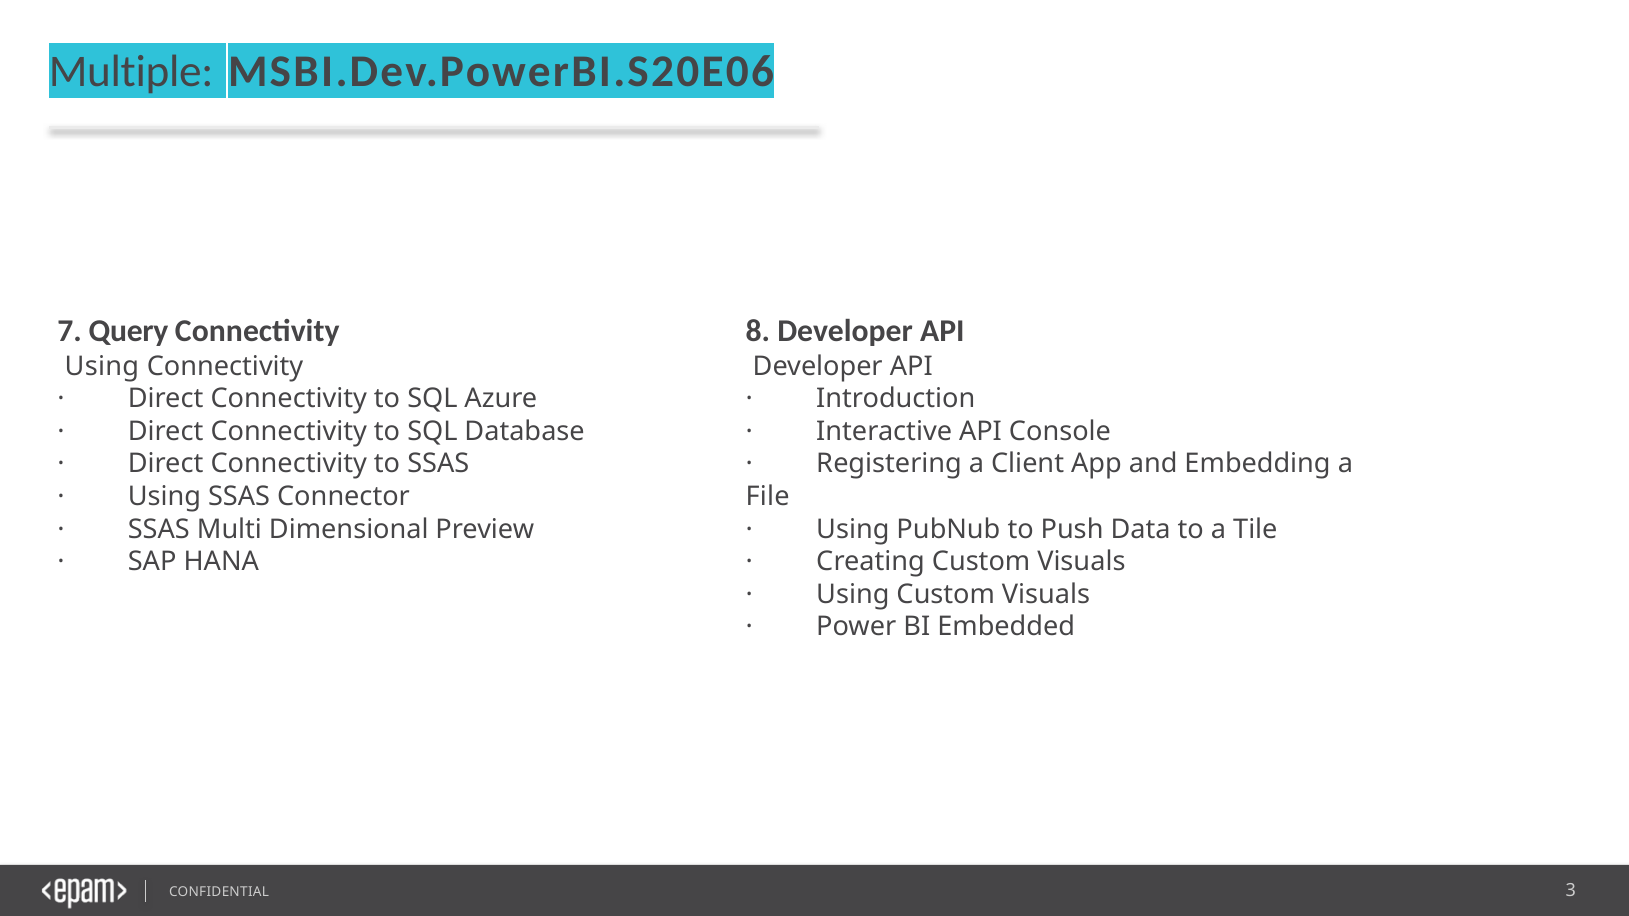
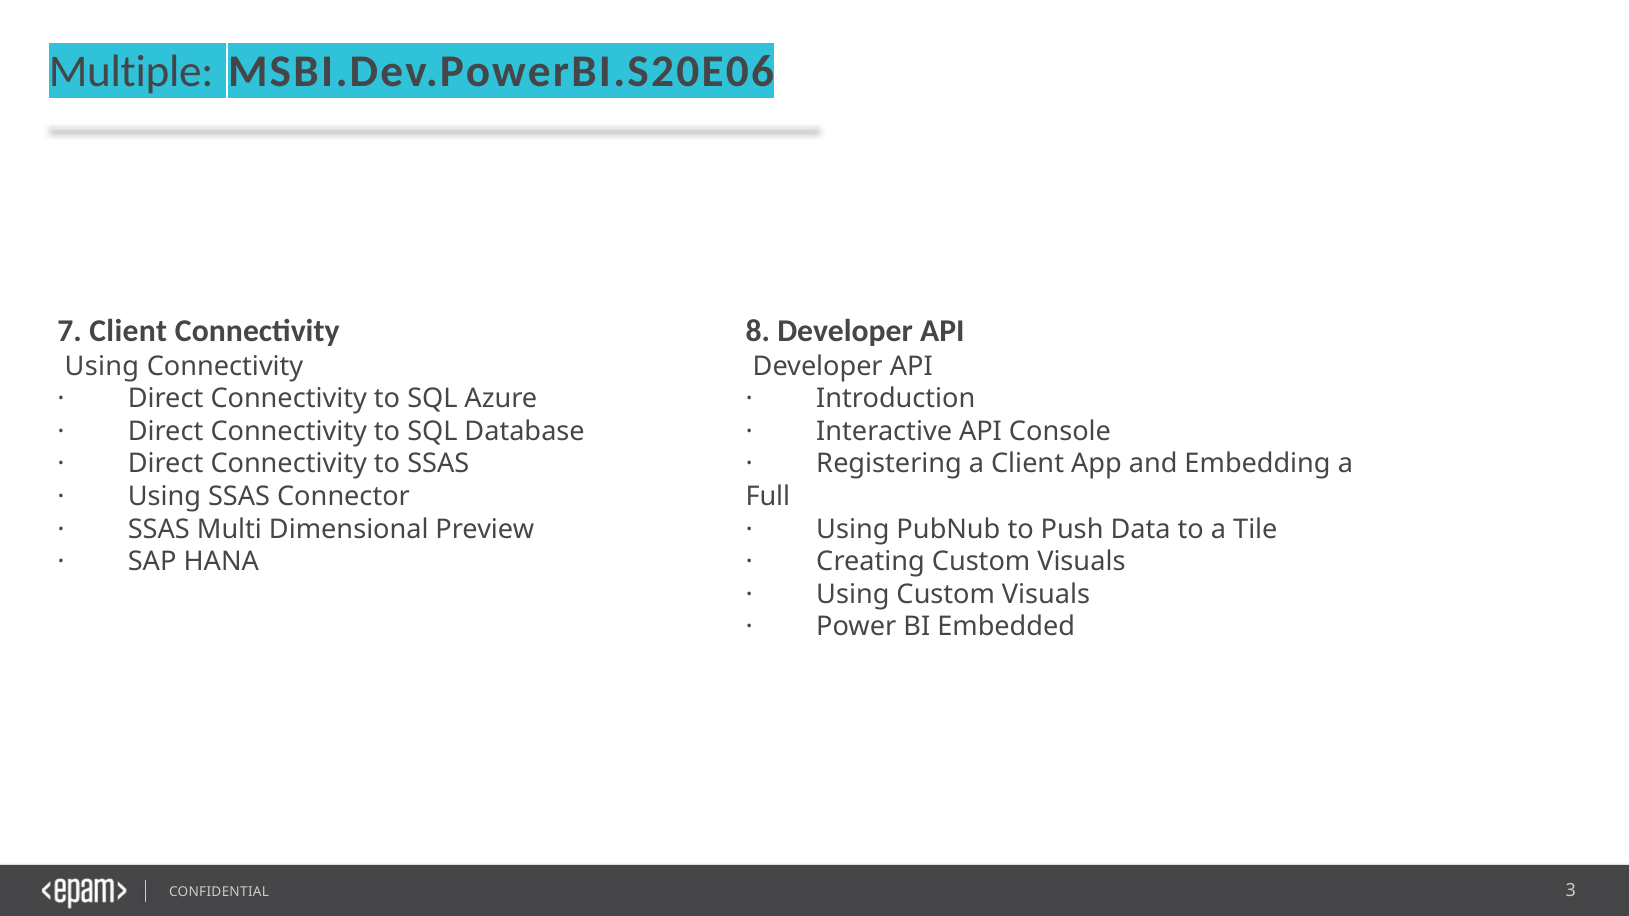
7 Query: Query -> Client
File: File -> Full
